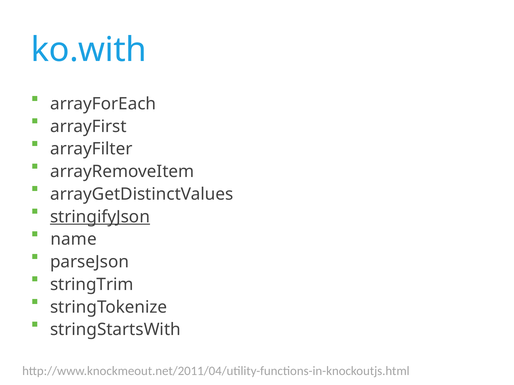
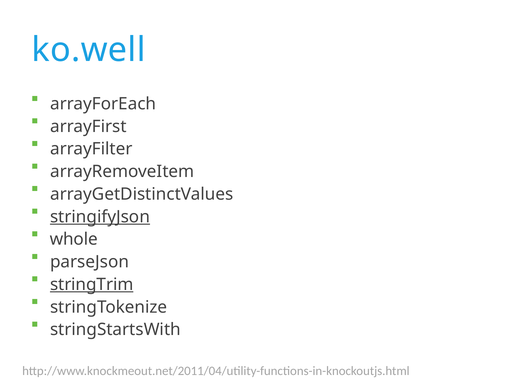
ko.with: ko.with -> ko.well
name: name -> whole
stringTrim underline: none -> present
